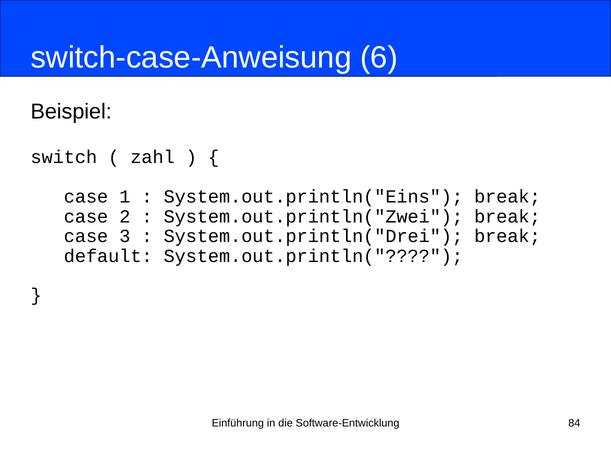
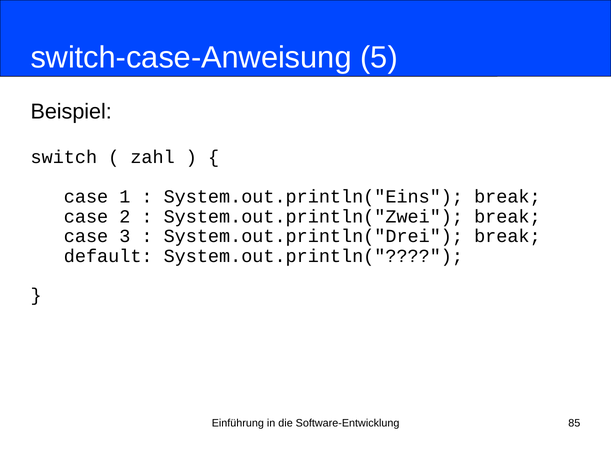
6: 6 -> 5
84: 84 -> 85
